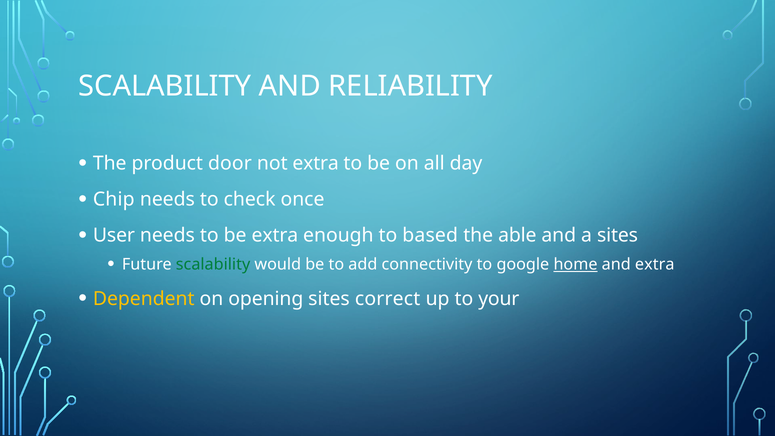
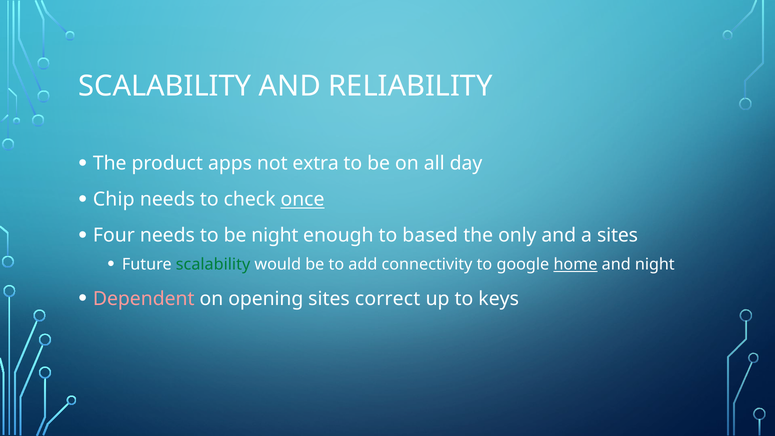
door: door -> apps
once underline: none -> present
User: User -> Four
be extra: extra -> night
able: able -> only
and extra: extra -> night
Dependent colour: yellow -> pink
your: your -> keys
